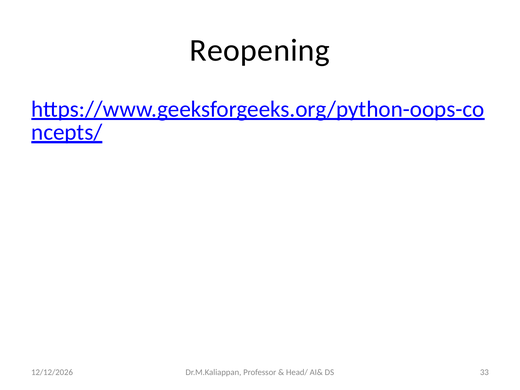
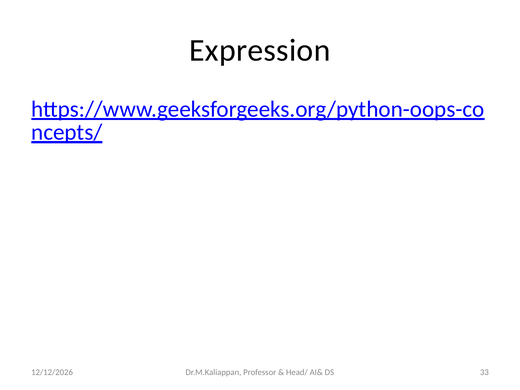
Reopening: Reopening -> Expression
